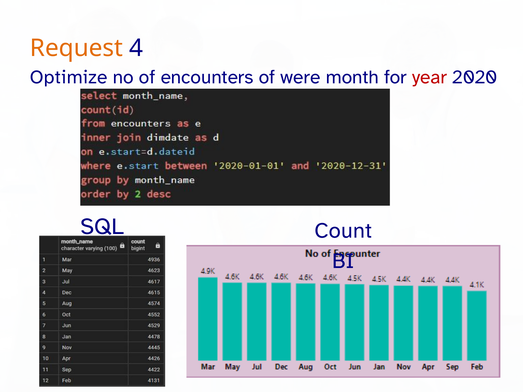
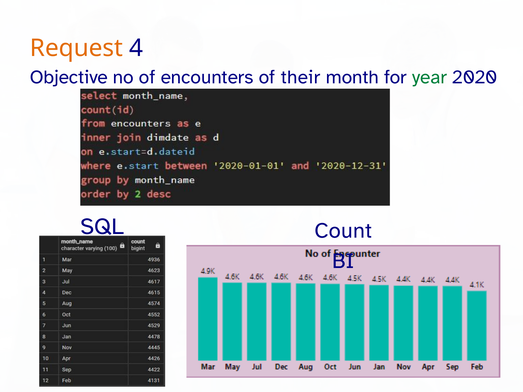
Optimize: Optimize -> Objective
were: were -> their
year colour: red -> green
